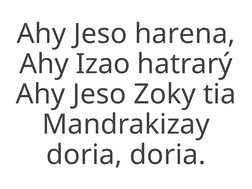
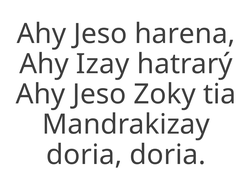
Izao: Izao -> Izay
